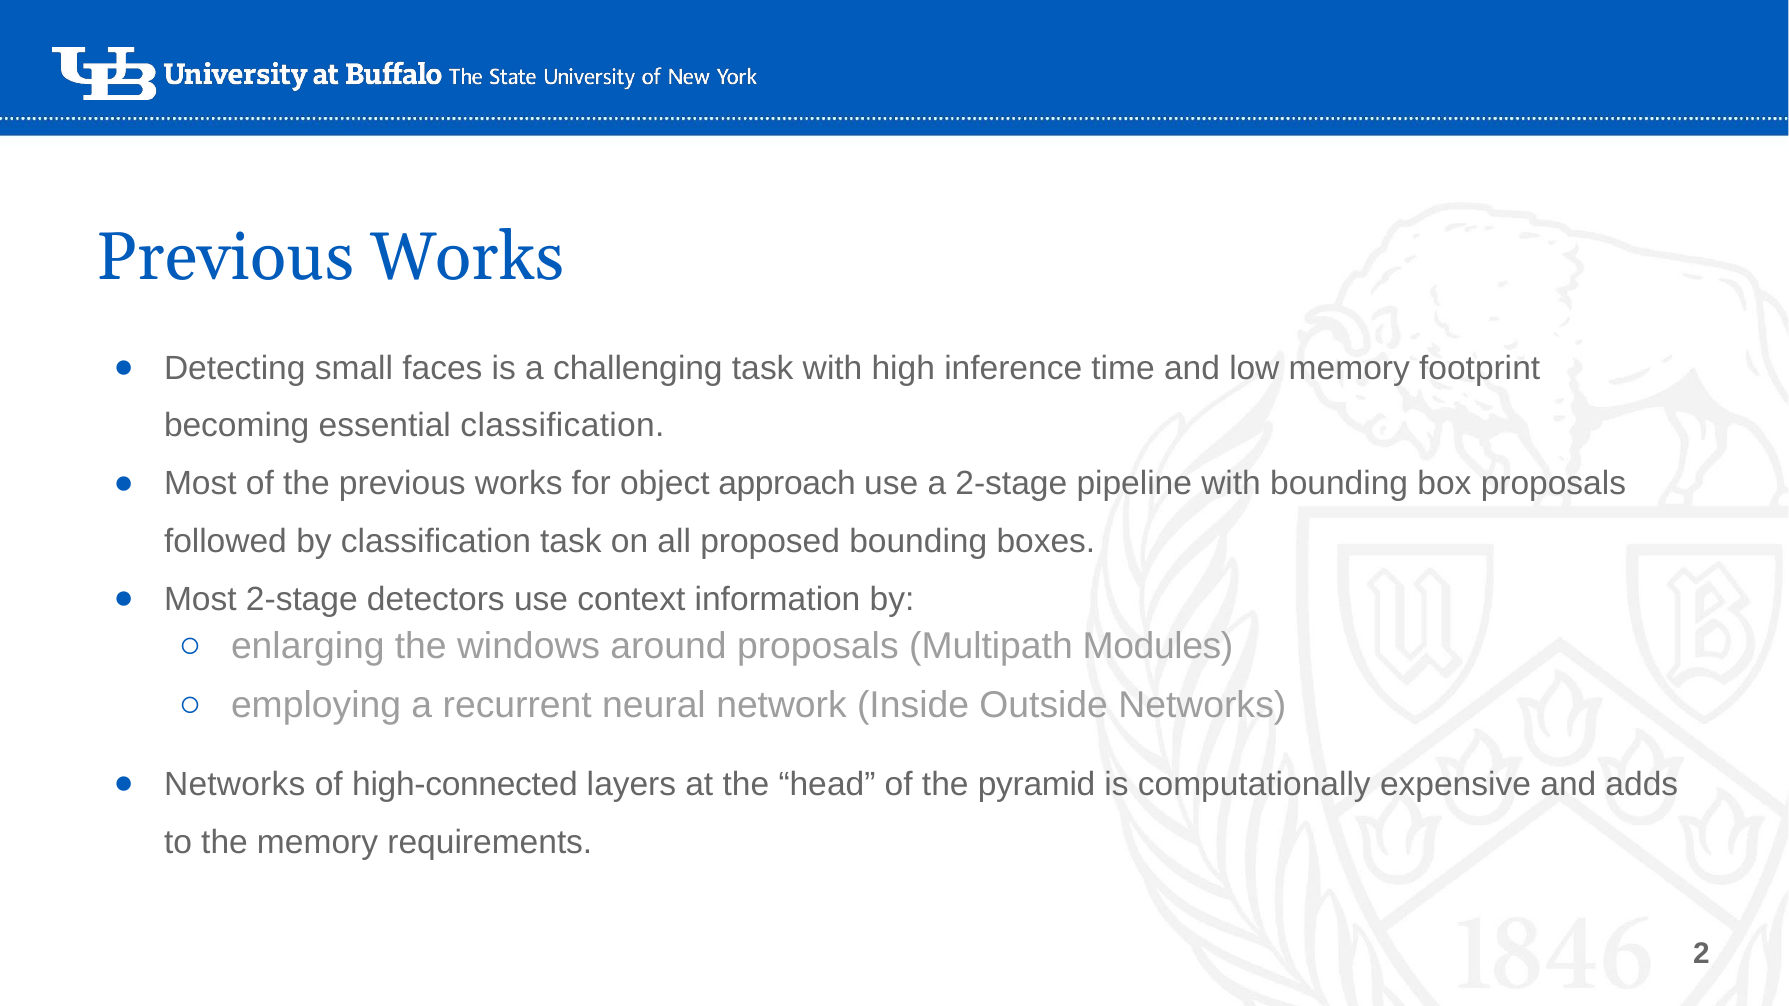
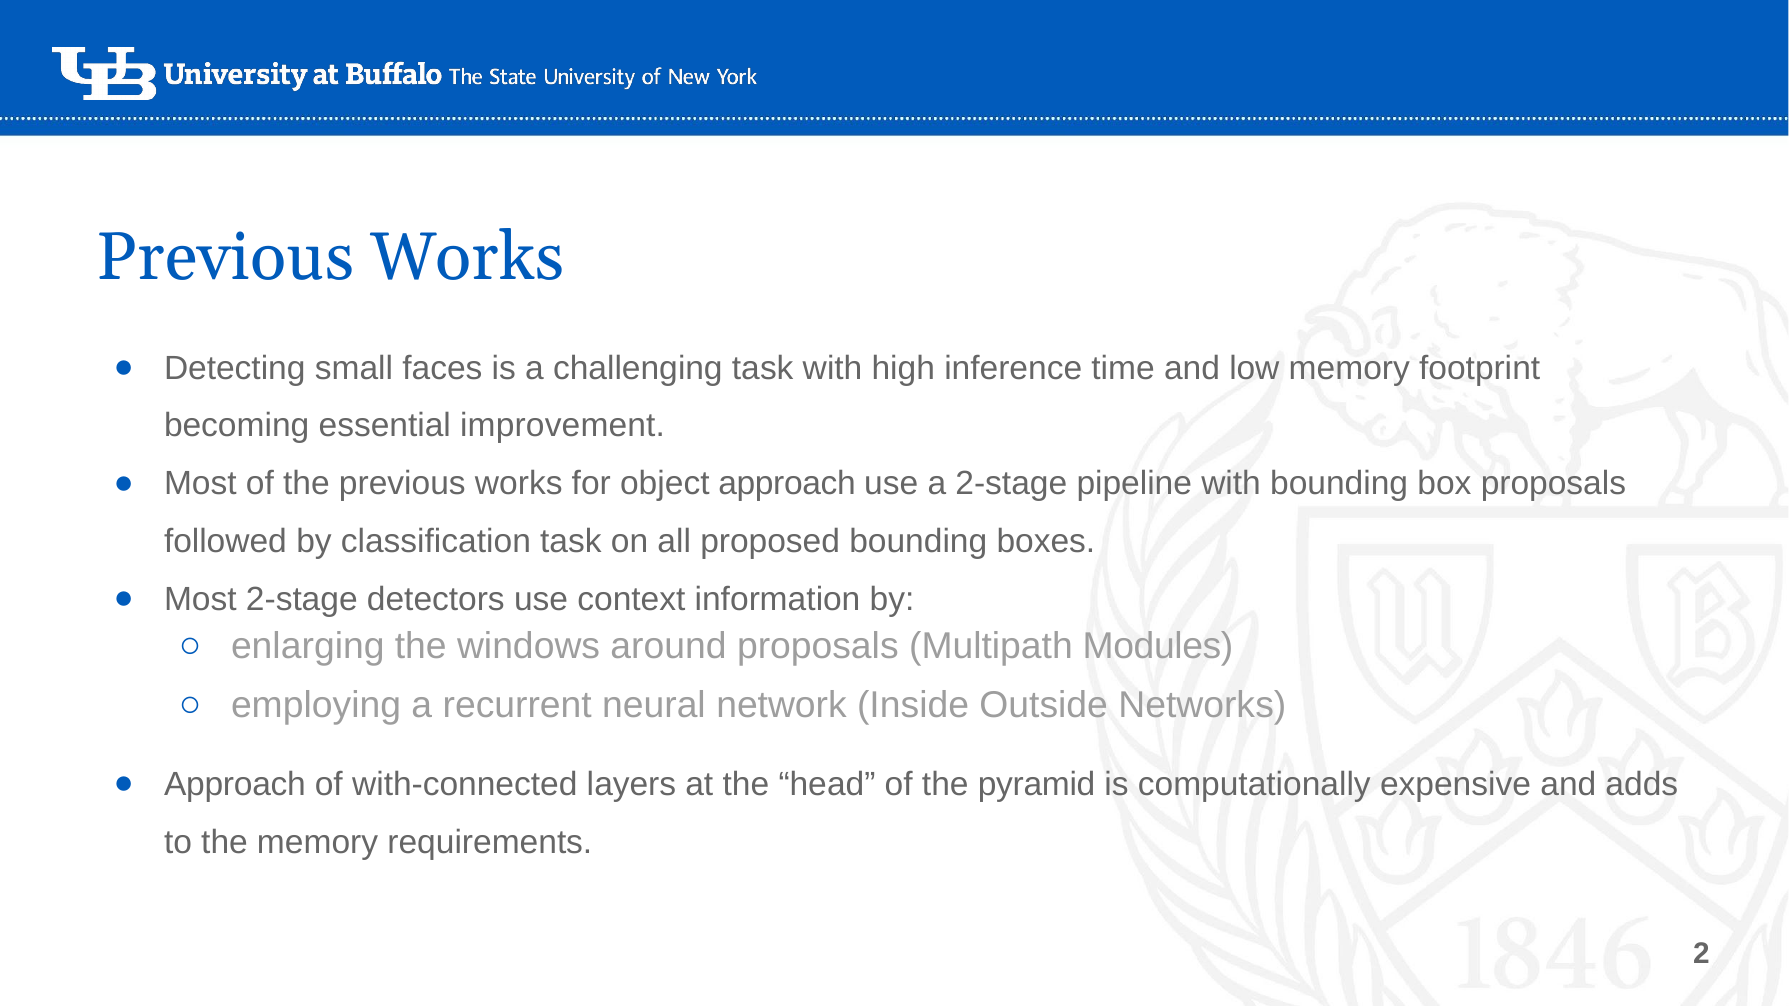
essential classification: classification -> improvement
Networks at (235, 785): Networks -> Approach
high-connected: high-connected -> with-connected
